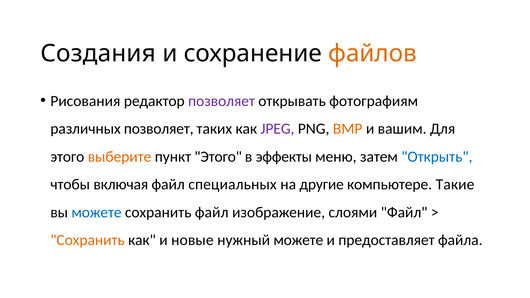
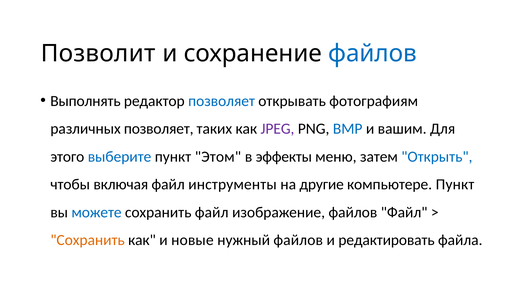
Создания: Создания -> Позволит
файлов at (373, 54) colour: orange -> blue
Рисования: Рисования -> Выполнять
позволяет at (222, 101) colour: purple -> blue
BMP colour: orange -> blue
выберите colour: orange -> blue
пункт Этого: Этого -> Этом
специальных: специальных -> инструменты
компьютере Такие: Такие -> Пункт
изображение слоями: слоями -> файлов
нужный можете: можете -> файлов
предоставляет: предоставляет -> редактировать
